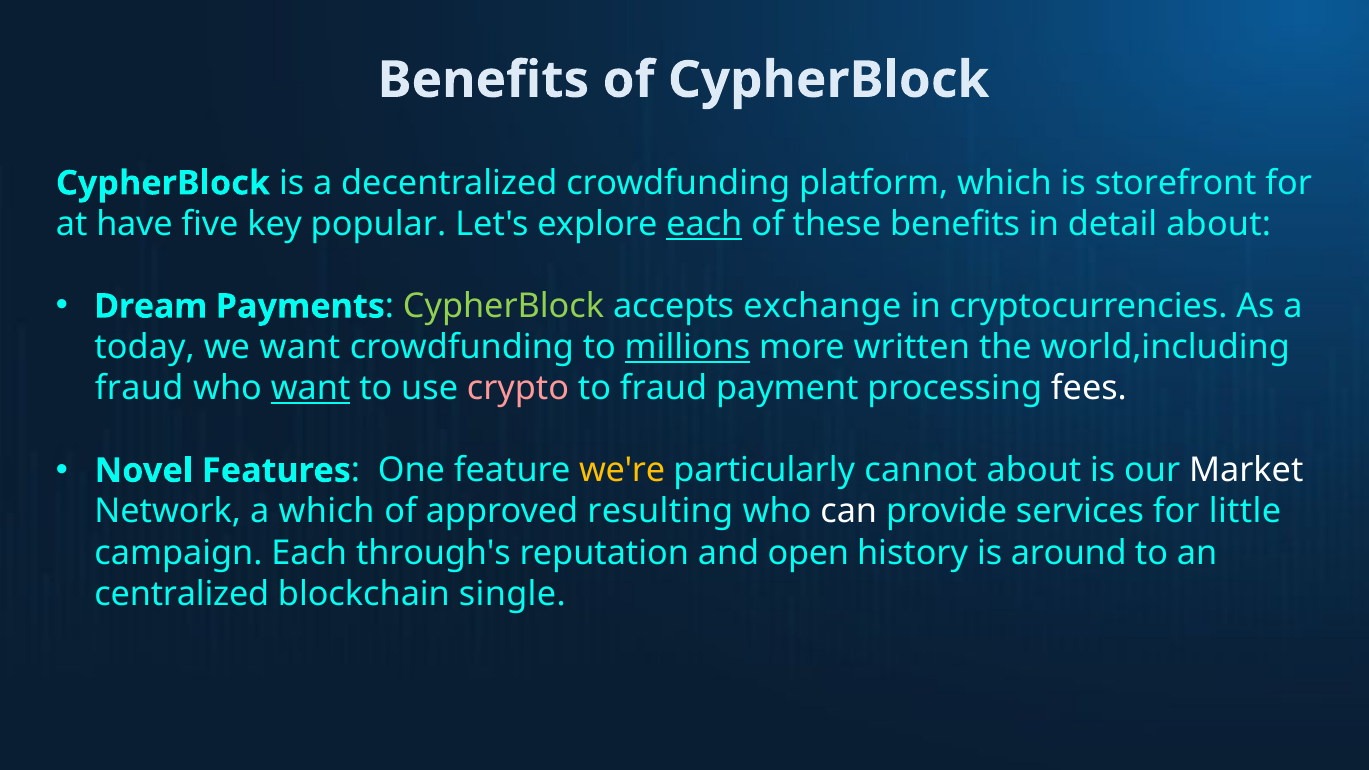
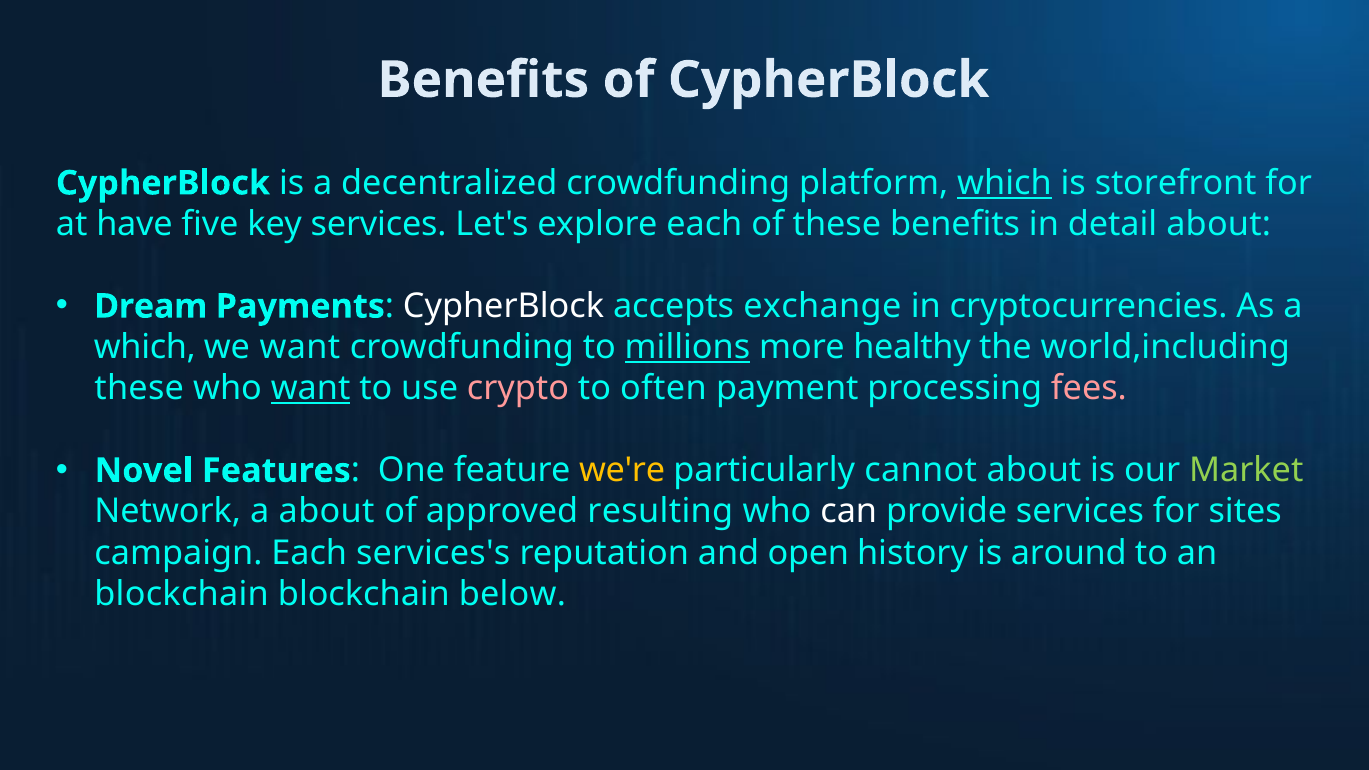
which at (1004, 183) underline: none -> present
key popular: popular -> services
each at (704, 224) underline: present -> none
CypherBlock at (504, 306) colour: light green -> white
today at (145, 347): today -> which
written: written -> healthy
fraud at (139, 389): fraud -> these
to fraud: fraud -> often
fees colour: white -> pink
Market colour: white -> light green
a which: which -> about
little: little -> sites
through's: through's -> services's
centralized at (182, 594): centralized -> blockchain
single: single -> below
